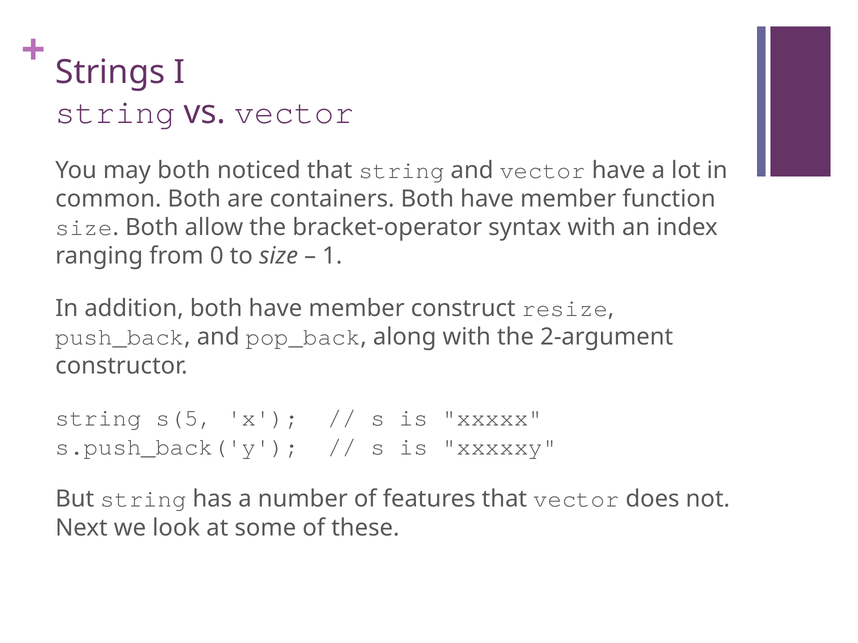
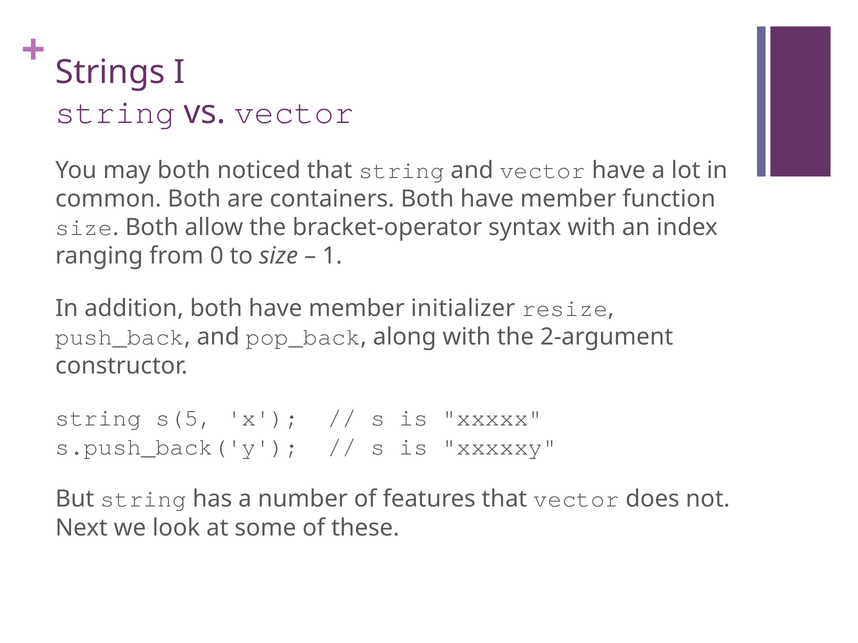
construct: construct -> initializer
